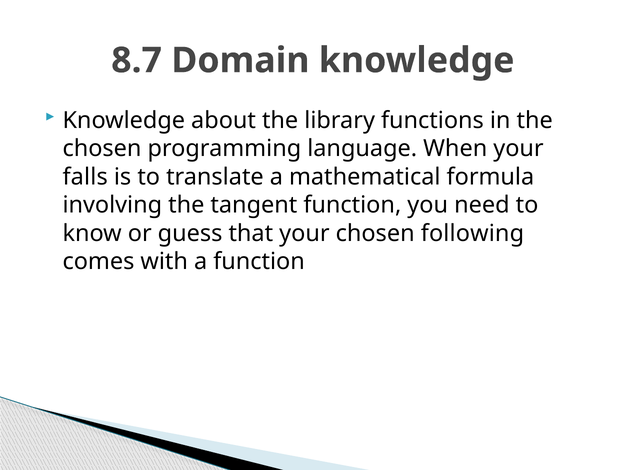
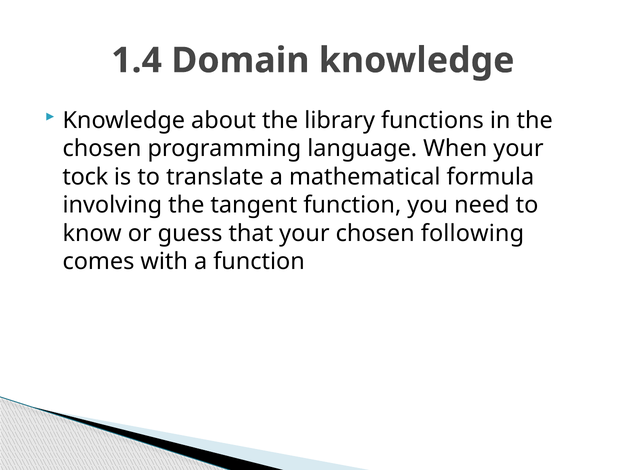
8.7: 8.7 -> 1.4
falls: falls -> tock
